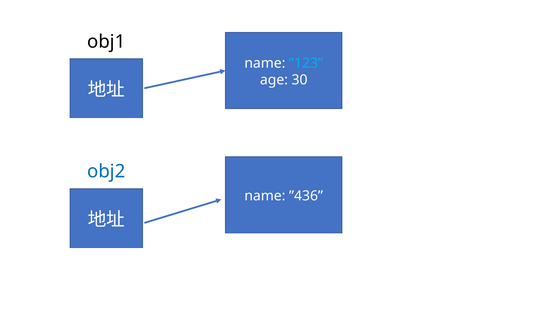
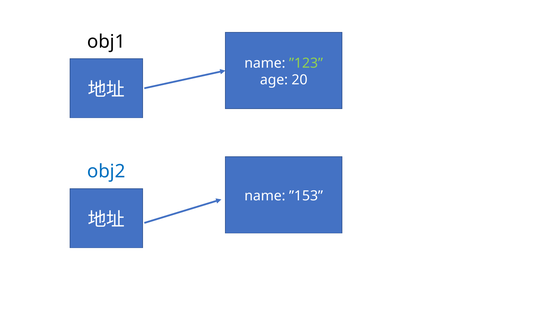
”123 colour: light blue -> light green
30: 30 -> 20
”436: ”436 -> ”153
